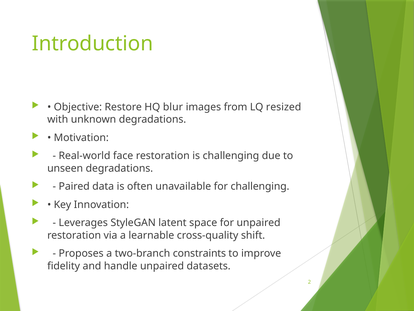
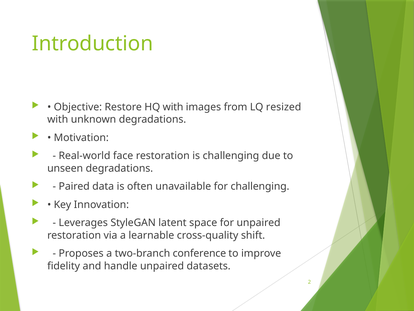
HQ blur: blur -> with
constraints: constraints -> conference
